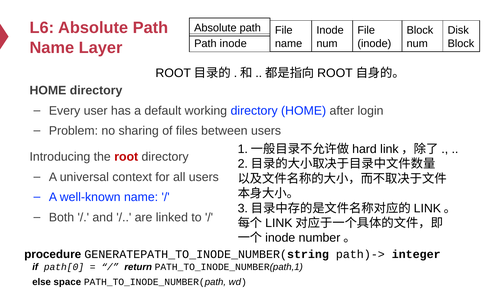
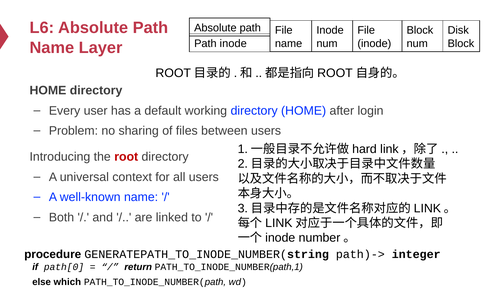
space: space -> which
